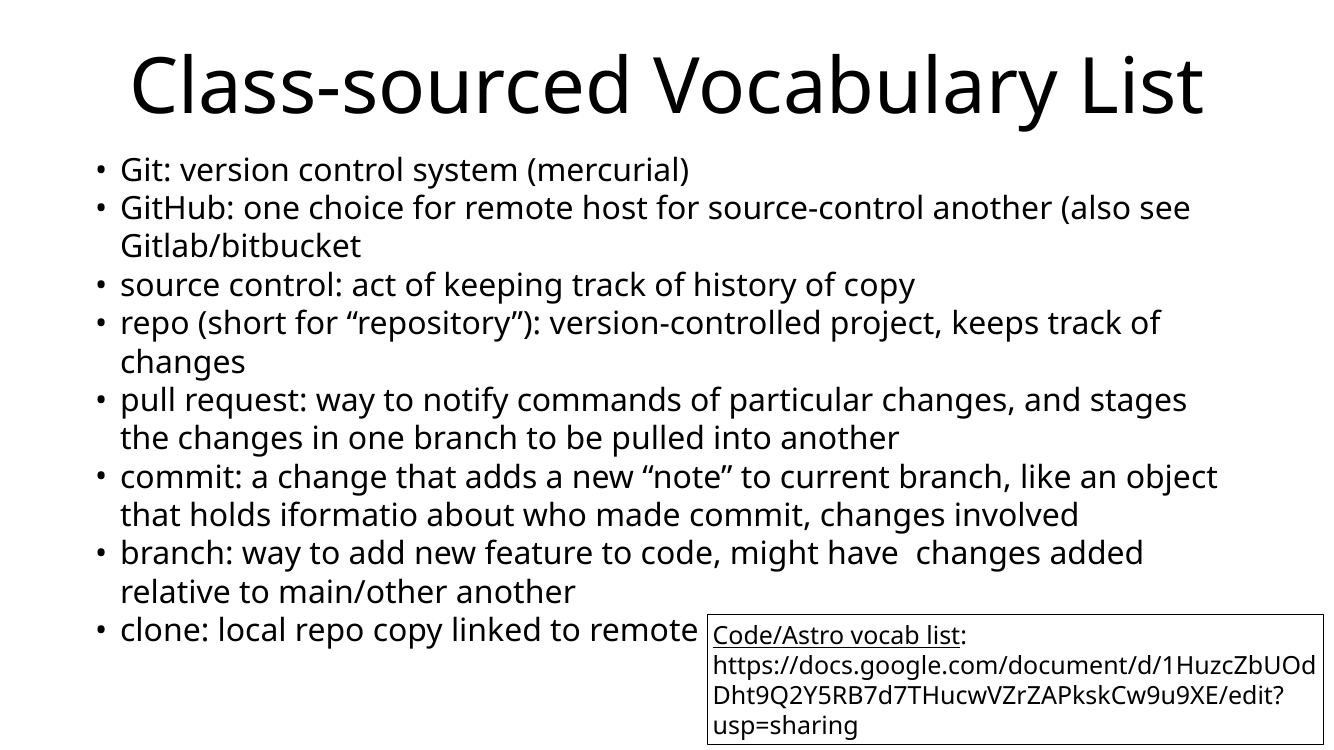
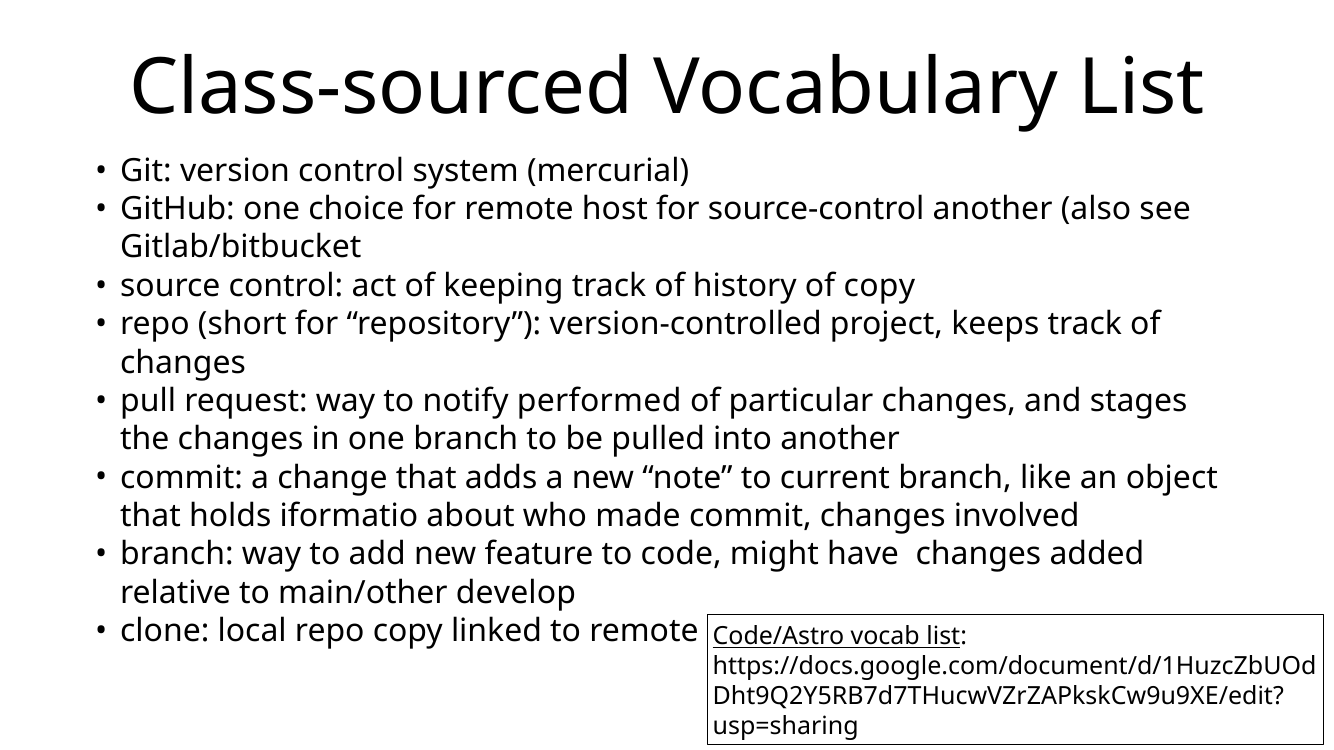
commands: commands -> performed
main/other another: another -> develop
